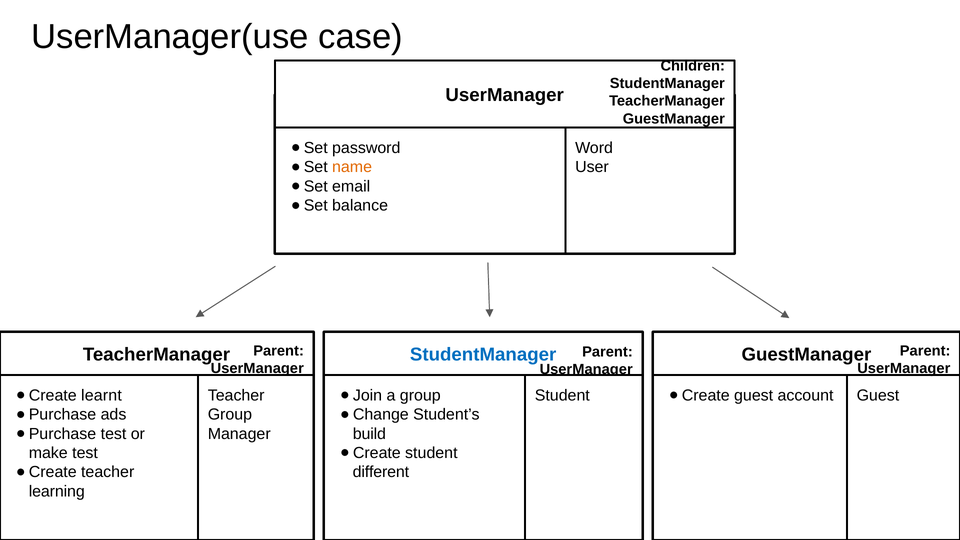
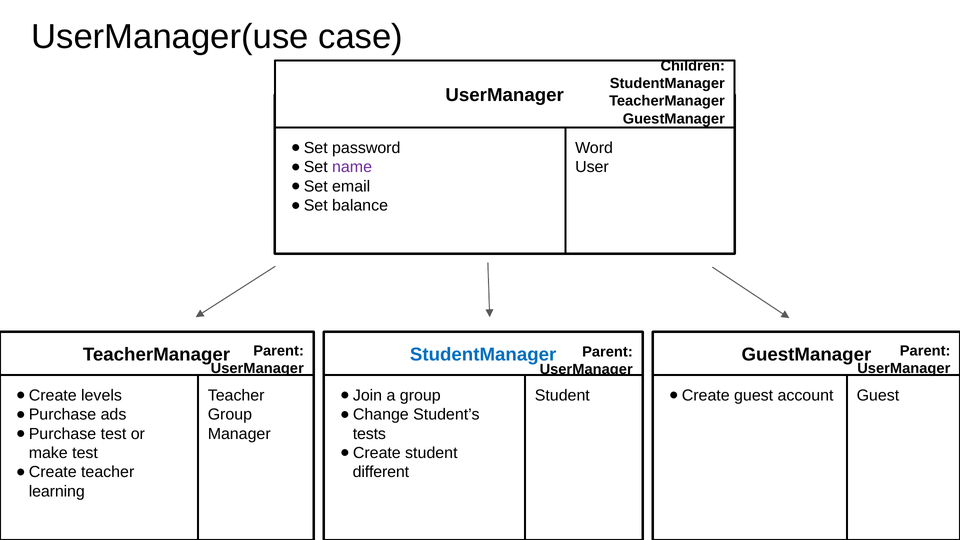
name colour: orange -> purple
learnt: learnt -> levels
build: build -> tests
